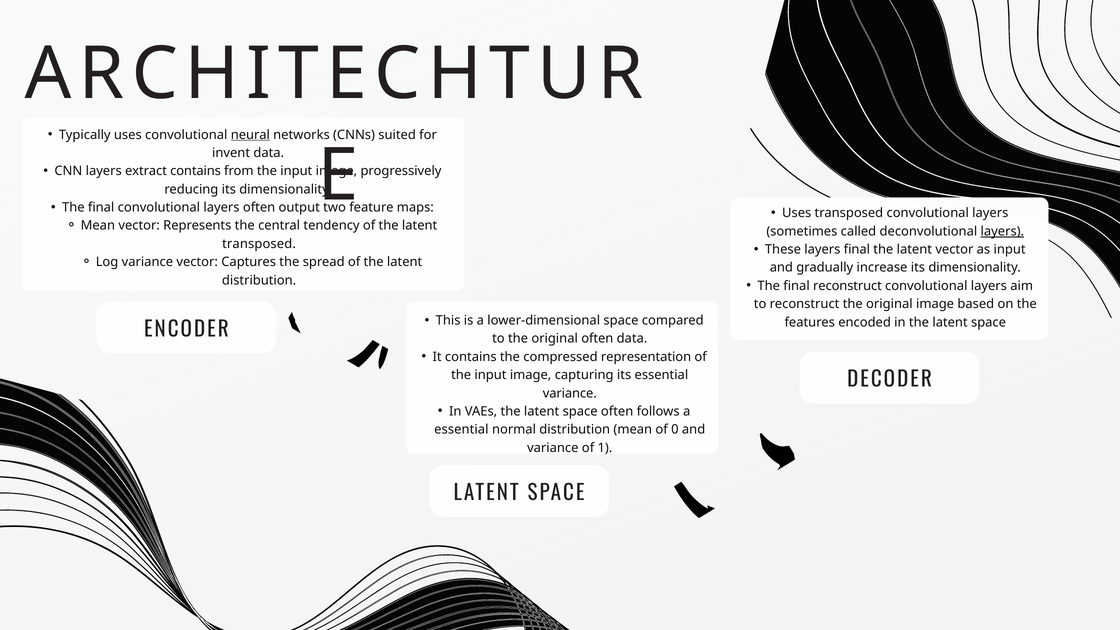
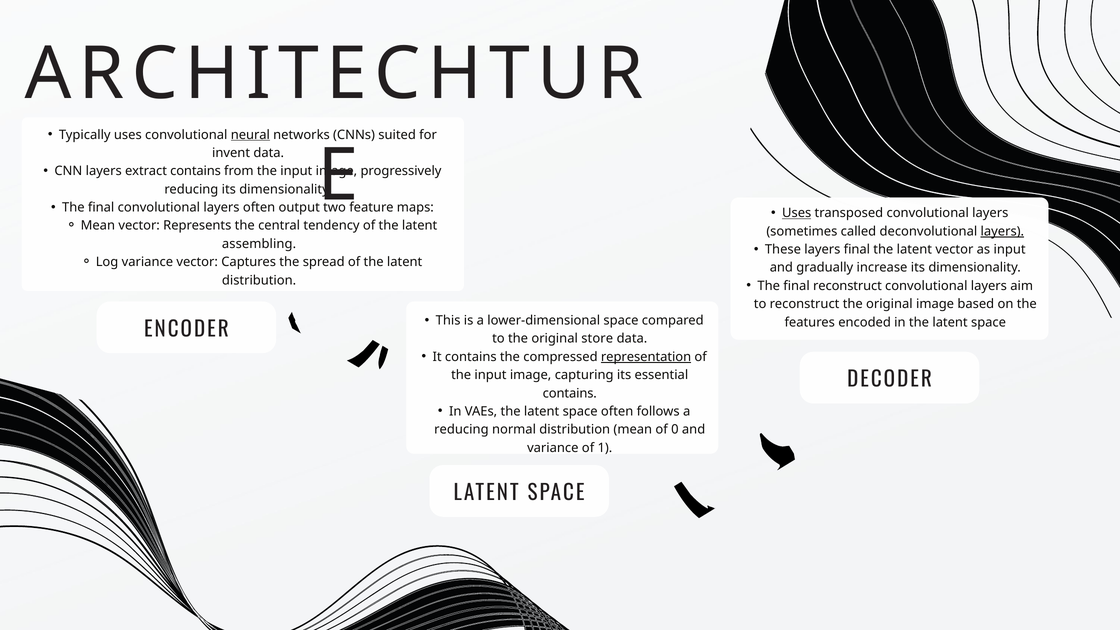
Uses at (797, 213) underline: none -> present
transposed at (259, 244): transposed -> assembling
original often: often -> store
representation underline: none -> present
variance at (570, 393): variance -> contains
essential at (461, 430): essential -> reducing
